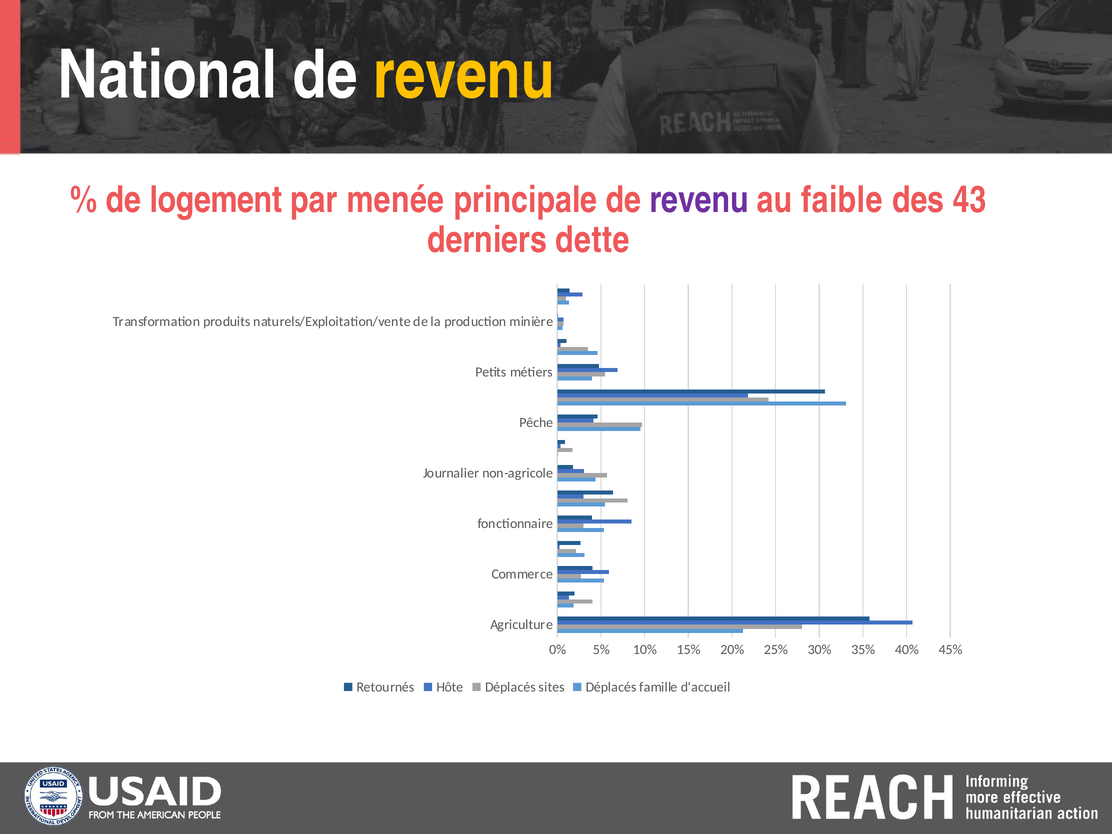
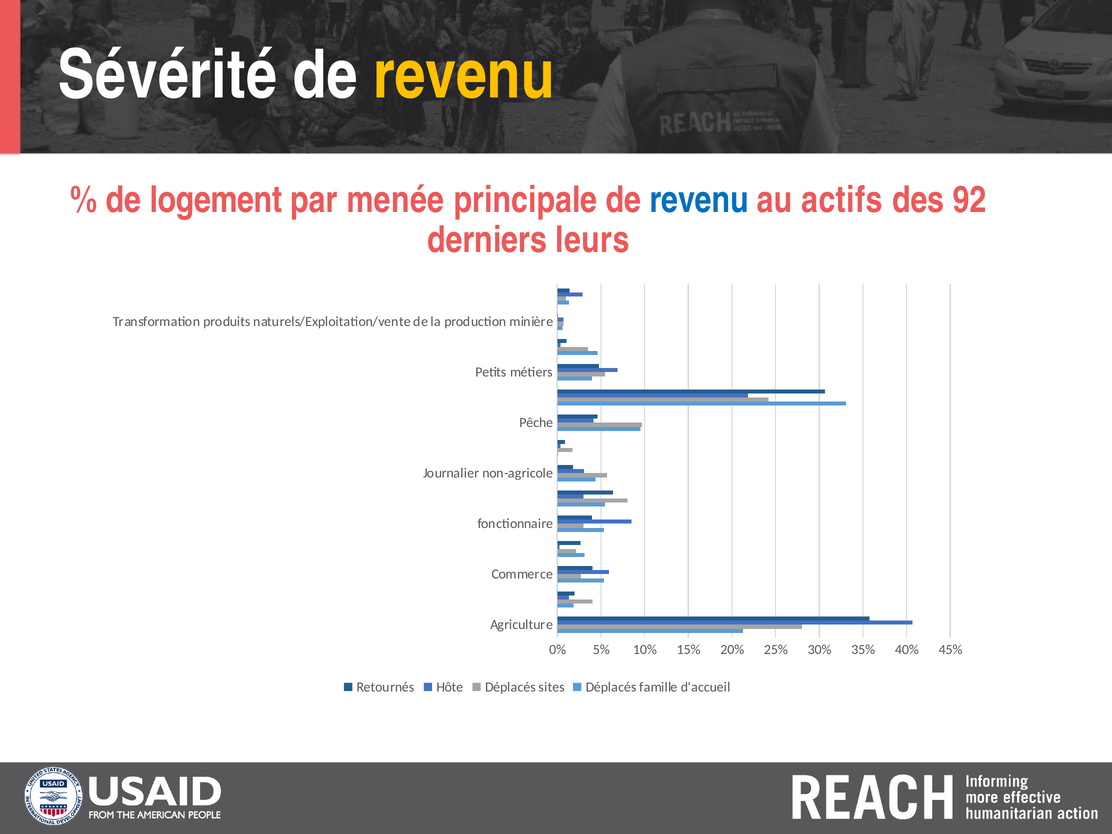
National: National -> Sévérité
revenu at (699, 200) colour: purple -> blue
faible: faible -> actifs
43: 43 -> 92
dette: dette -> leurs
